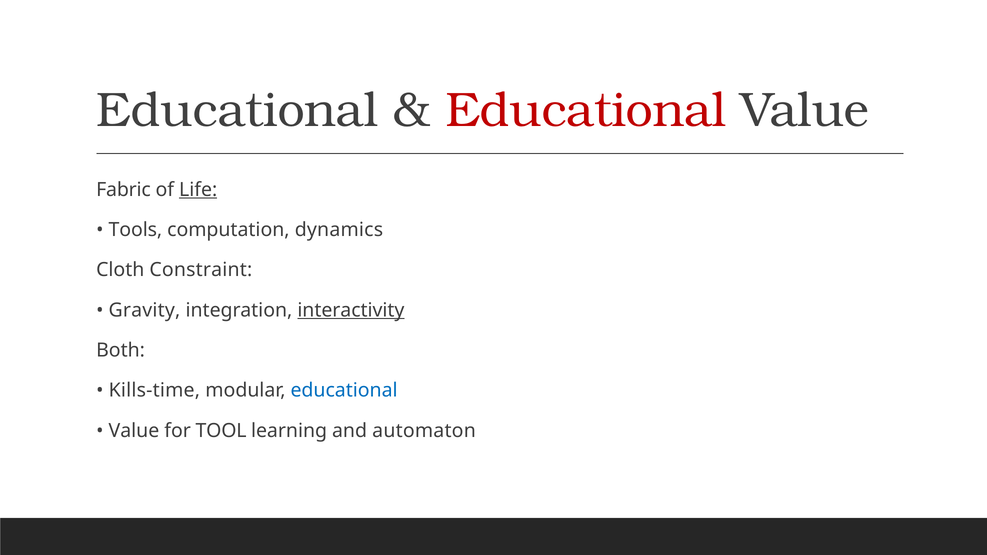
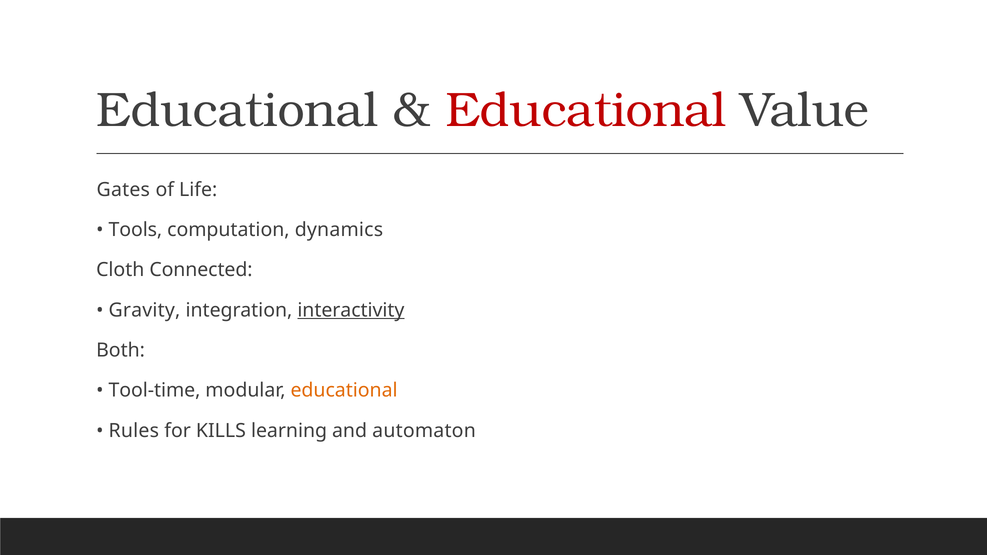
Fabric: Fabric -> Gates
Life underline: present -> none
Constraint: Constraint -> Connected
Kills-time: Kills-time -> Tool-time
educational at (344, 391) colour: blue -> orange
Value at (134, 431): Value -> Rules
TOOL: TOOL -> KILLS
